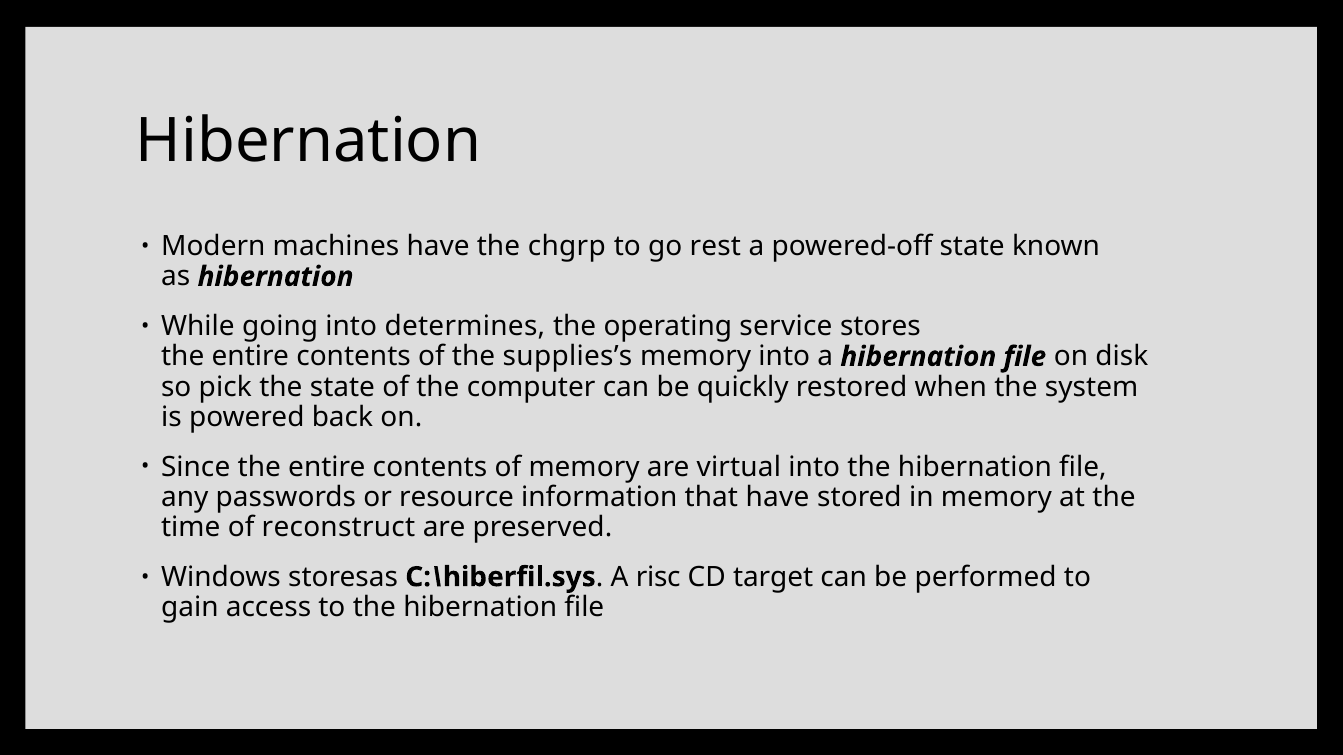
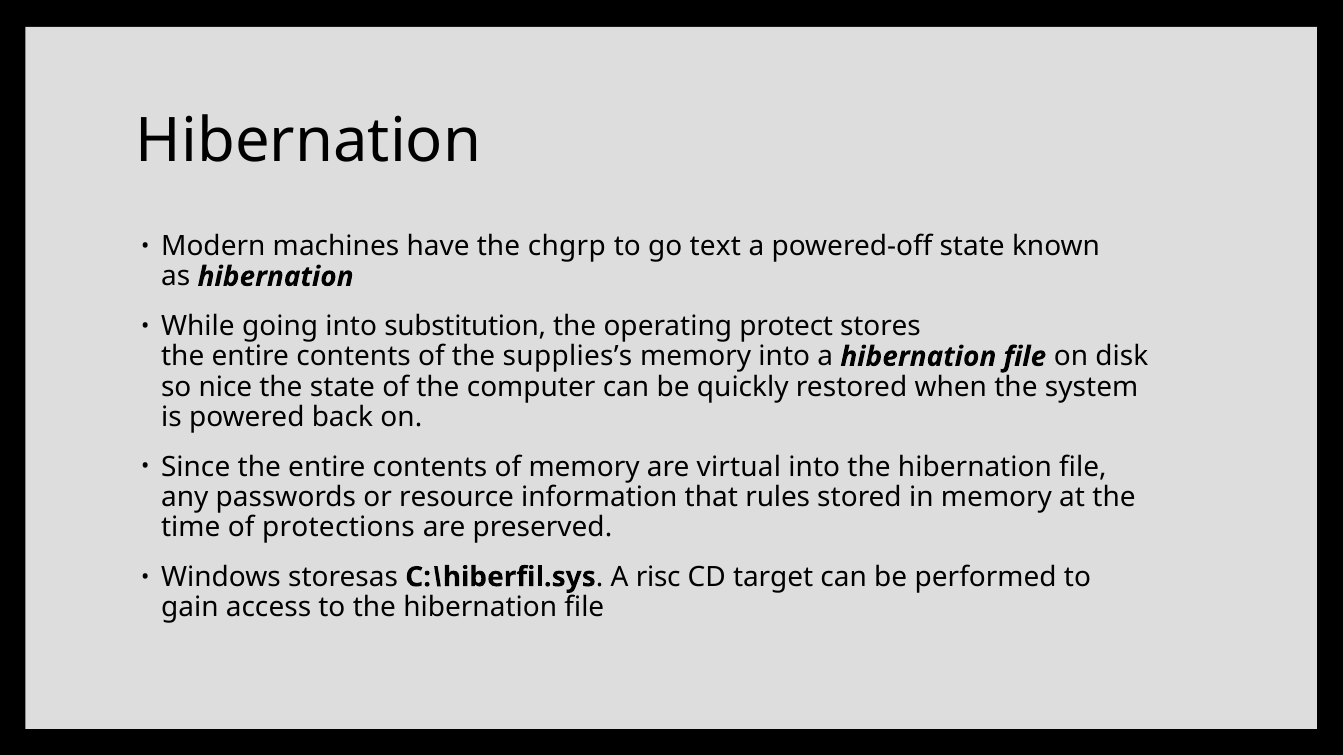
rest: rest -> text
determines: determines -> substitution
service: service -> protect
pick: pick -> nice
that have: have -> rules
reconstruct: reconstruct -> protections
